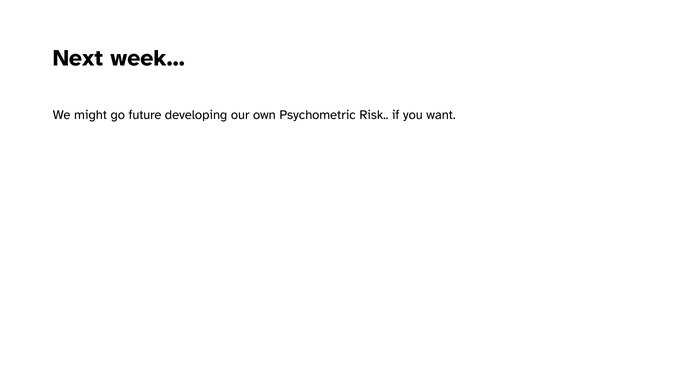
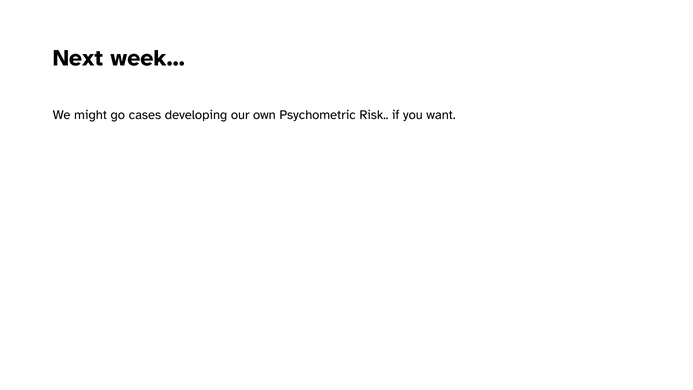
future: future -> cases
